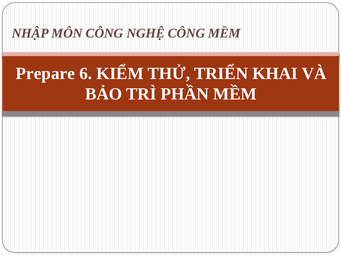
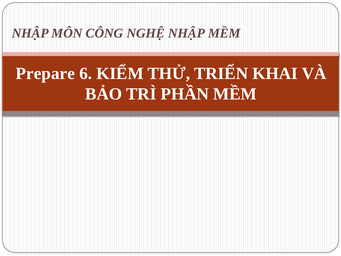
NGHỆ CÔNG: CÔNG -> NHẬP
